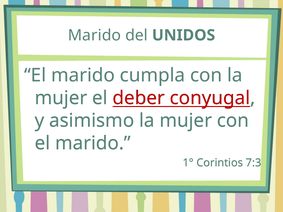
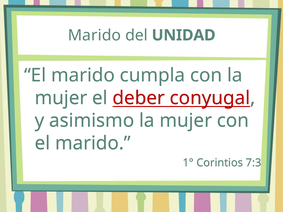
UNIDOS: UNIDOS -> UNIDAD
